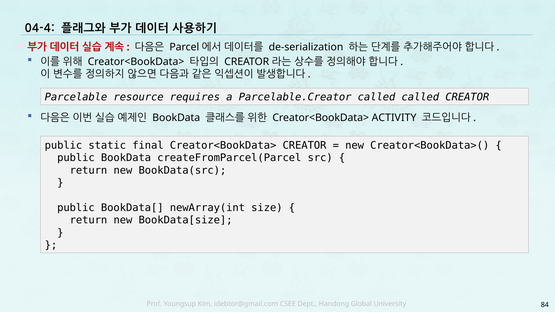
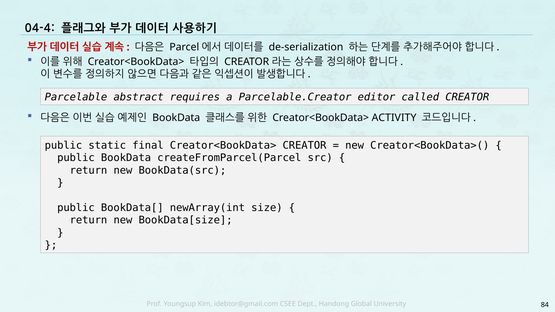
resource: resource -> abstract
Parcelable.Creator called: called -> editor
